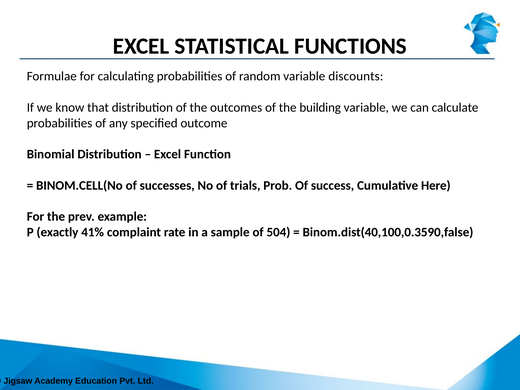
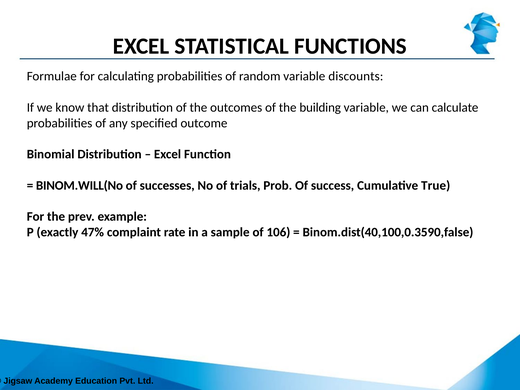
BINOM.CELL(No: BINOM.CELL(No -> BINOM.WILL(No
Here: Here -> True
41%: 41% -> 47%
504: 504 -> 106
